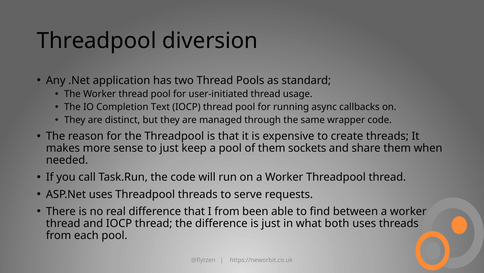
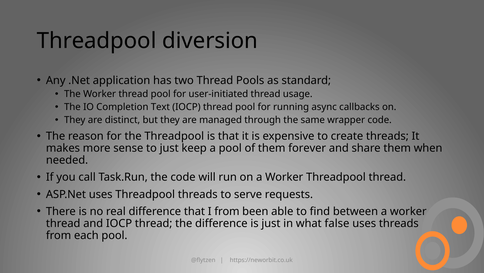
sockets: sockets -> forever
both: both -> false
